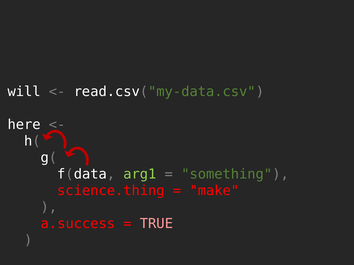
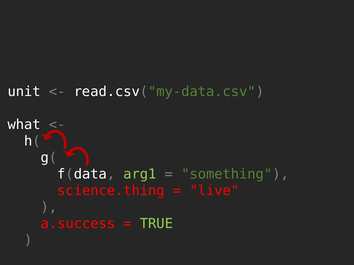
will: will -> unit
here: here -> what
make: make -> live
TRUE colour: pink -> light green
